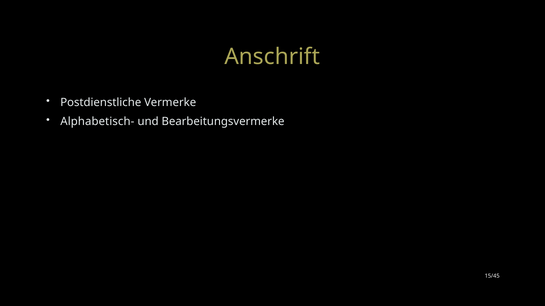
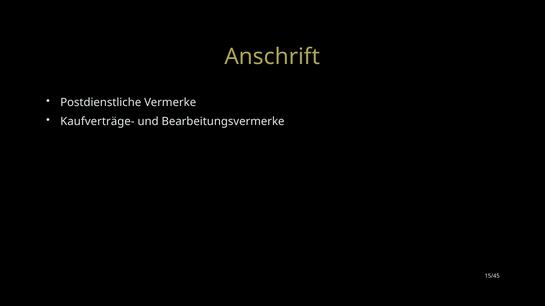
Alphabetisch-: Alphabetisch- -> Kaufverträge-
